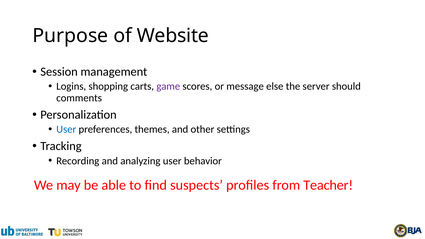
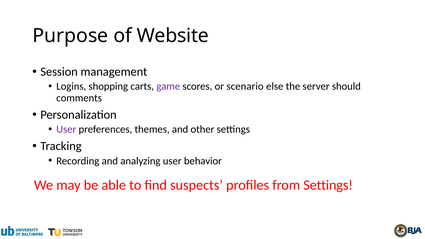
message: message -> scenario
User at (66, 129) colour: blue -> purple
from Teacher: Teacher -> Settings
